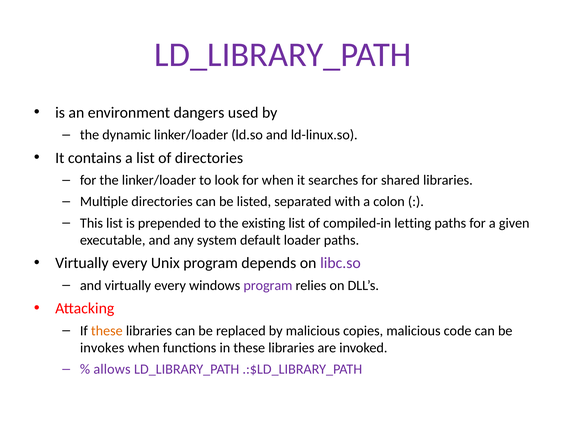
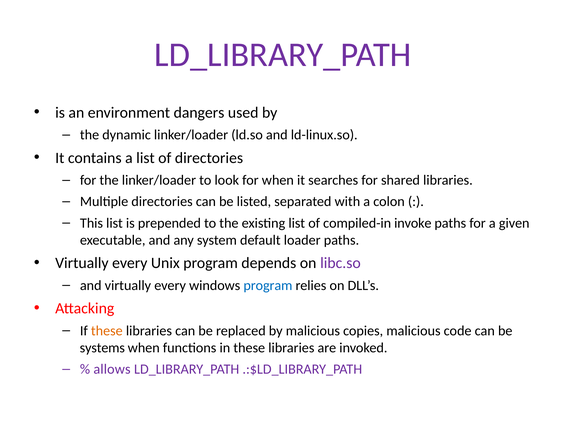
letting: letting -> invoke
program at (268, 285) colour: purple -> blue
invokes: invokes -> systems
